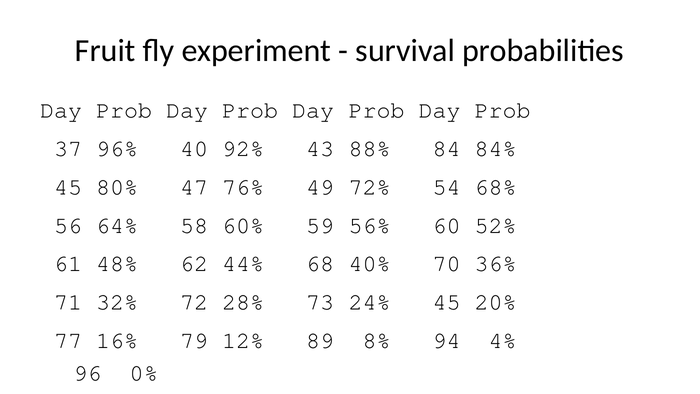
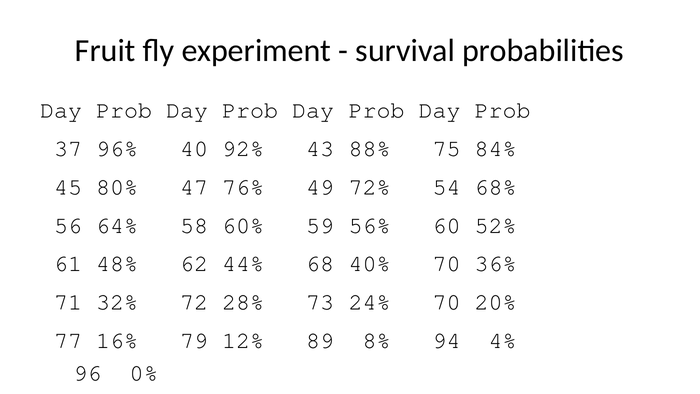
84: 84 -> 75
24% 45: 45 -> 70
